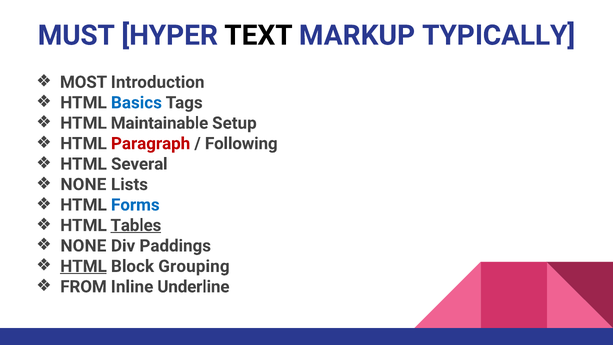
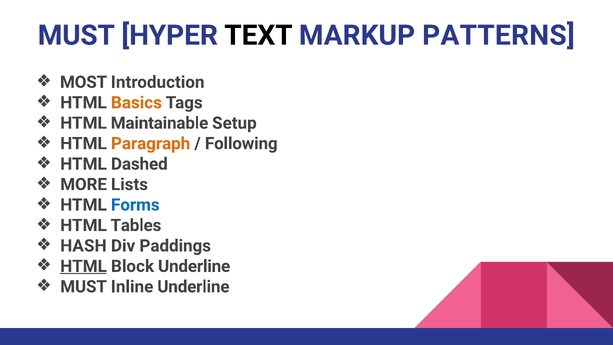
TYPICALLY: TYPICALLY -> PATTERNS
Basics colour: blue -> orange
Paragraph colour: red -> orange
Several: Several -> Dashed
NONE at (83, 184): NONE -> MORE
Tables underline: present -> none
NONE at (83, 246): NONE -> HASH
Block Grouping: Grouping -> Underline
FROM at (84, 287): FROM -> MUST
